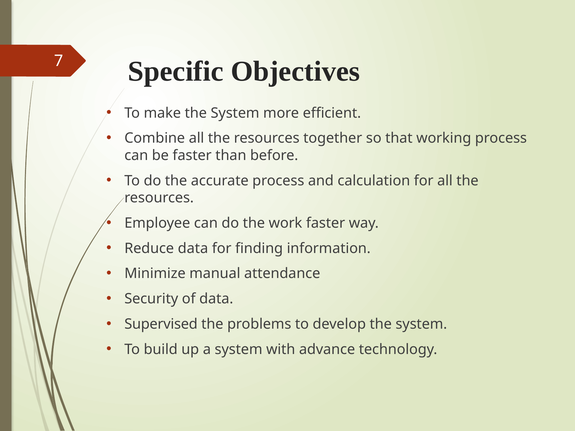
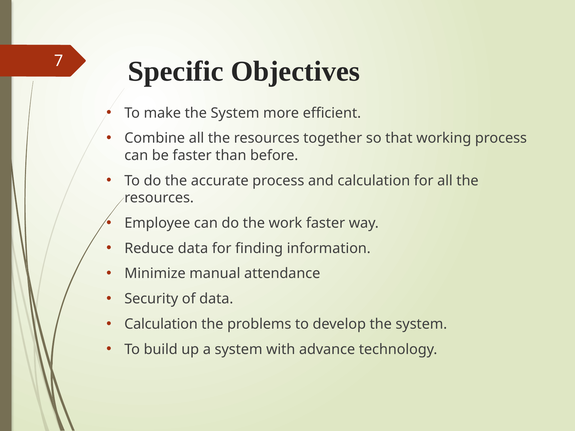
Supervised at (161, 324): Supervised -> Calculation
